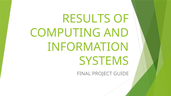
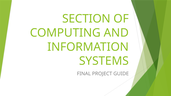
RESULTS: RESULTS -> SECTION
